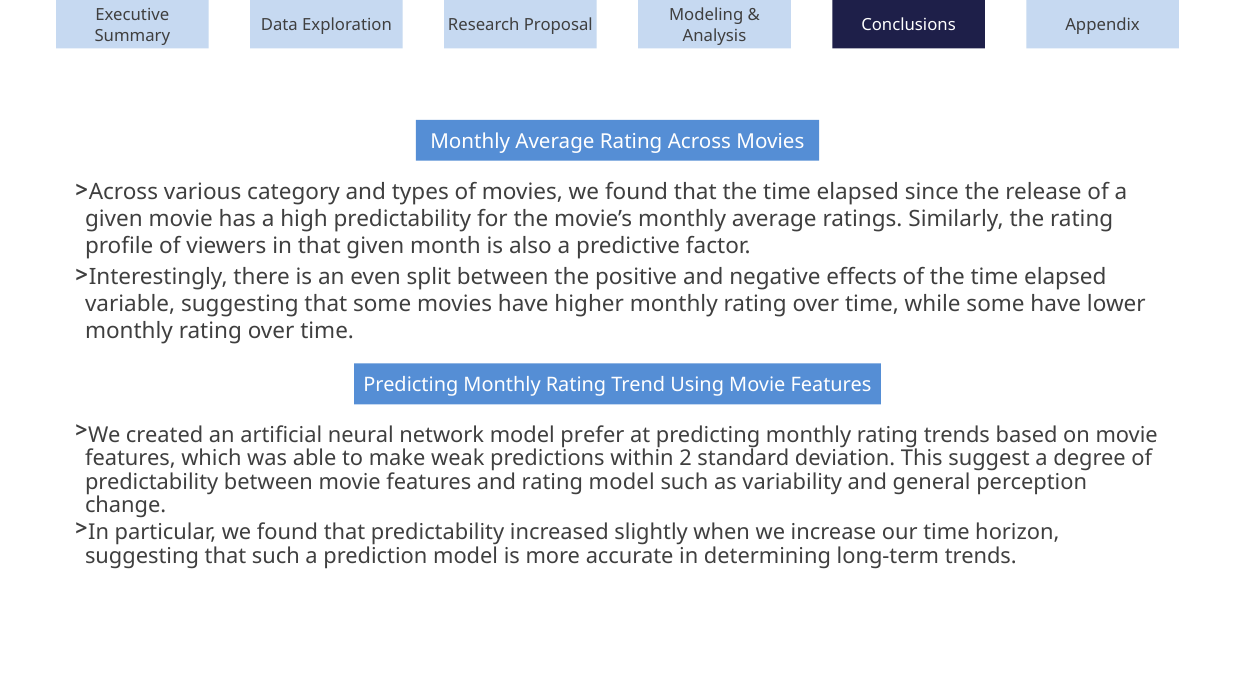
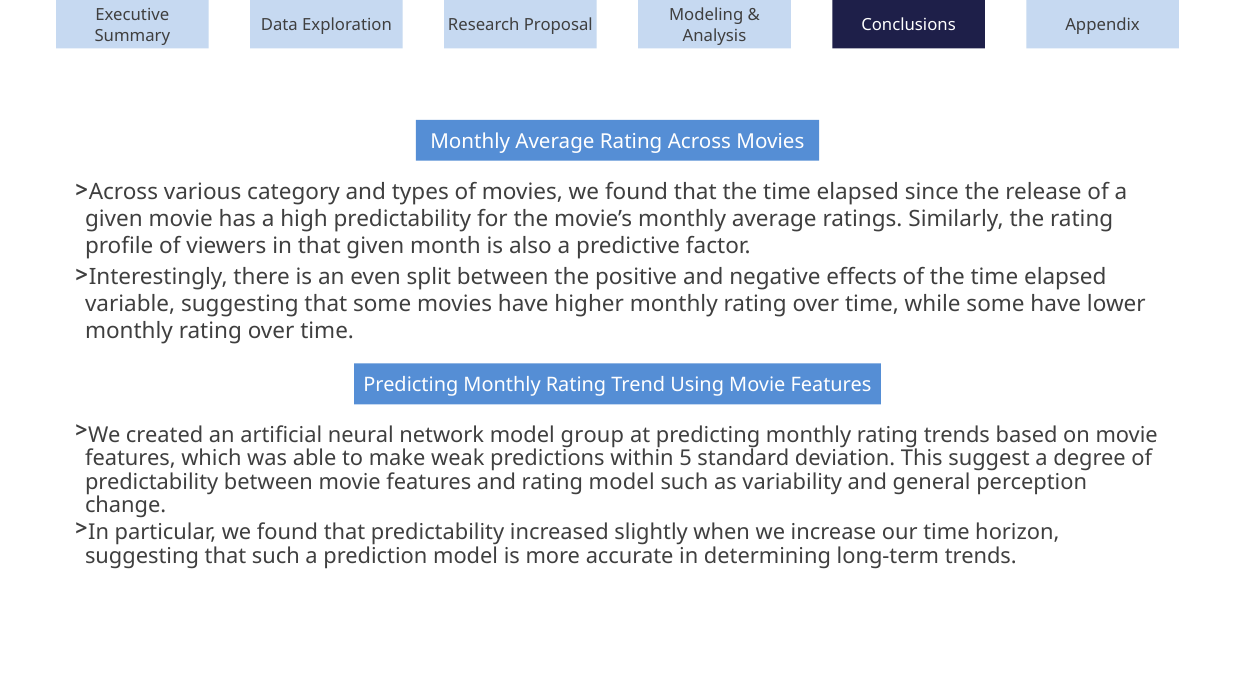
prefer: prefer -> group
2: 2 -> 5
